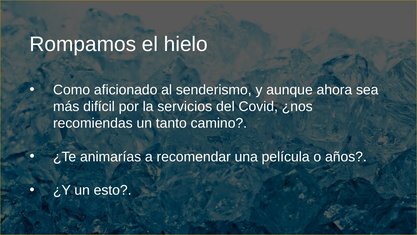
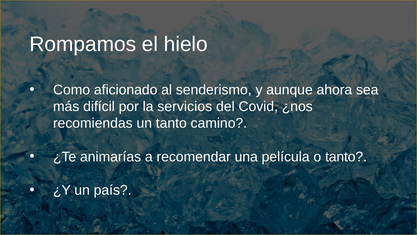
o años: años -> tanto
esto: esto -> país
